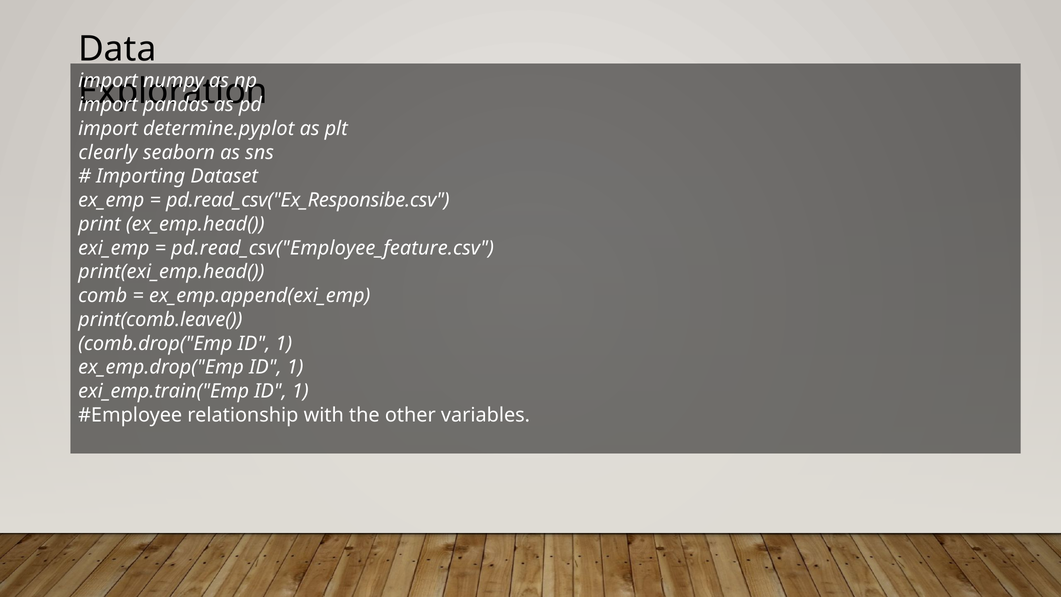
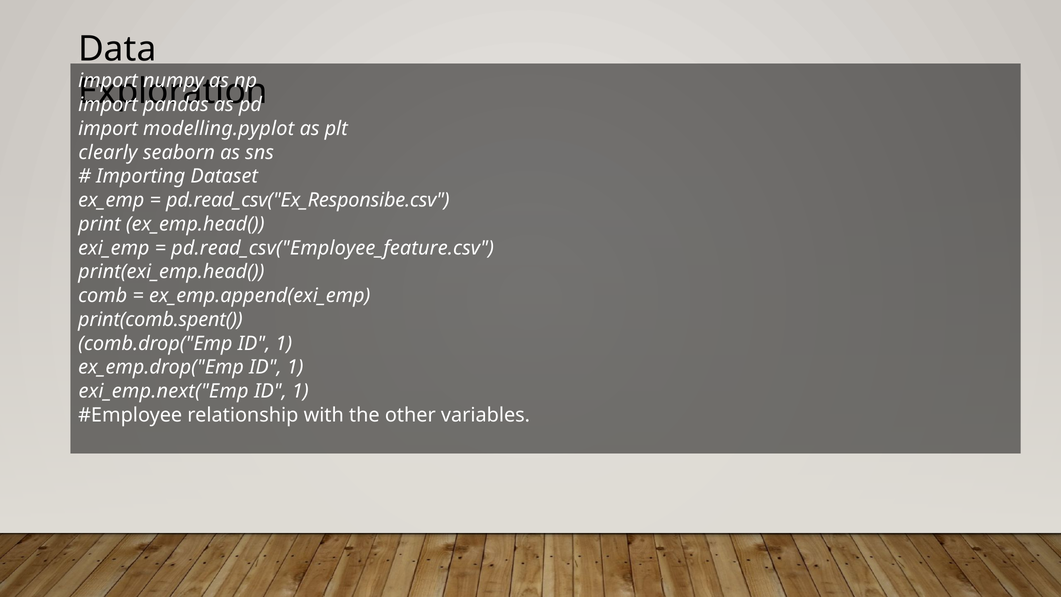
determine.pyplot: determine.pyplot -> modelling.pyplot
print(comb.leave(: print(comb.leave( -> print(comb.spent(
exi_emp.train("Emp: exi_emp.train("Emp -> exi_emp.next("Emp
